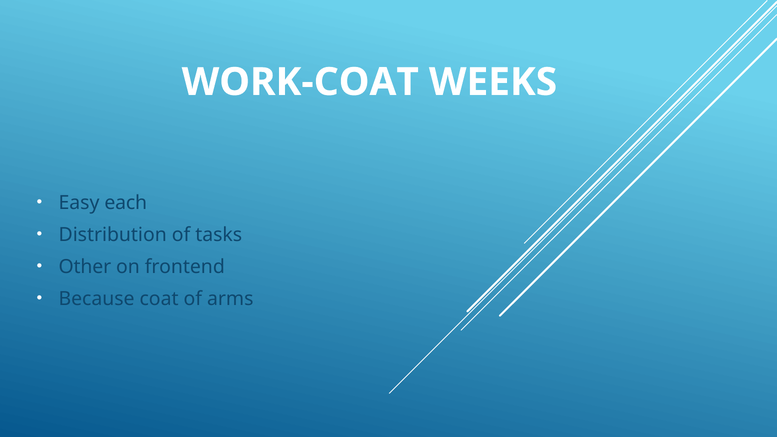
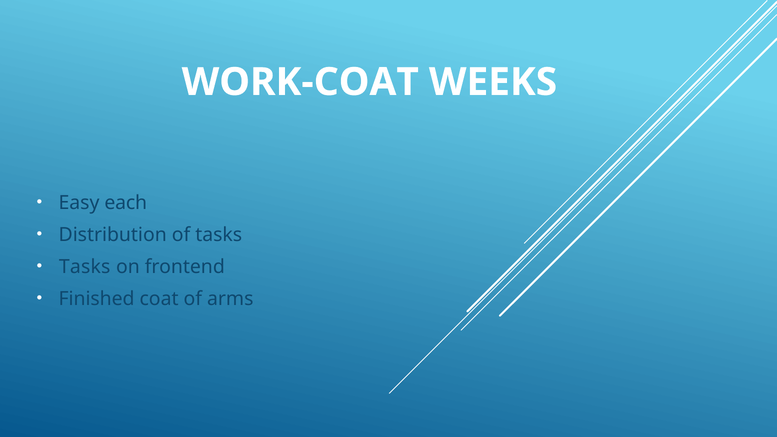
Other at (85, 267): Other -> Tasks
Because: Because -> Finished
